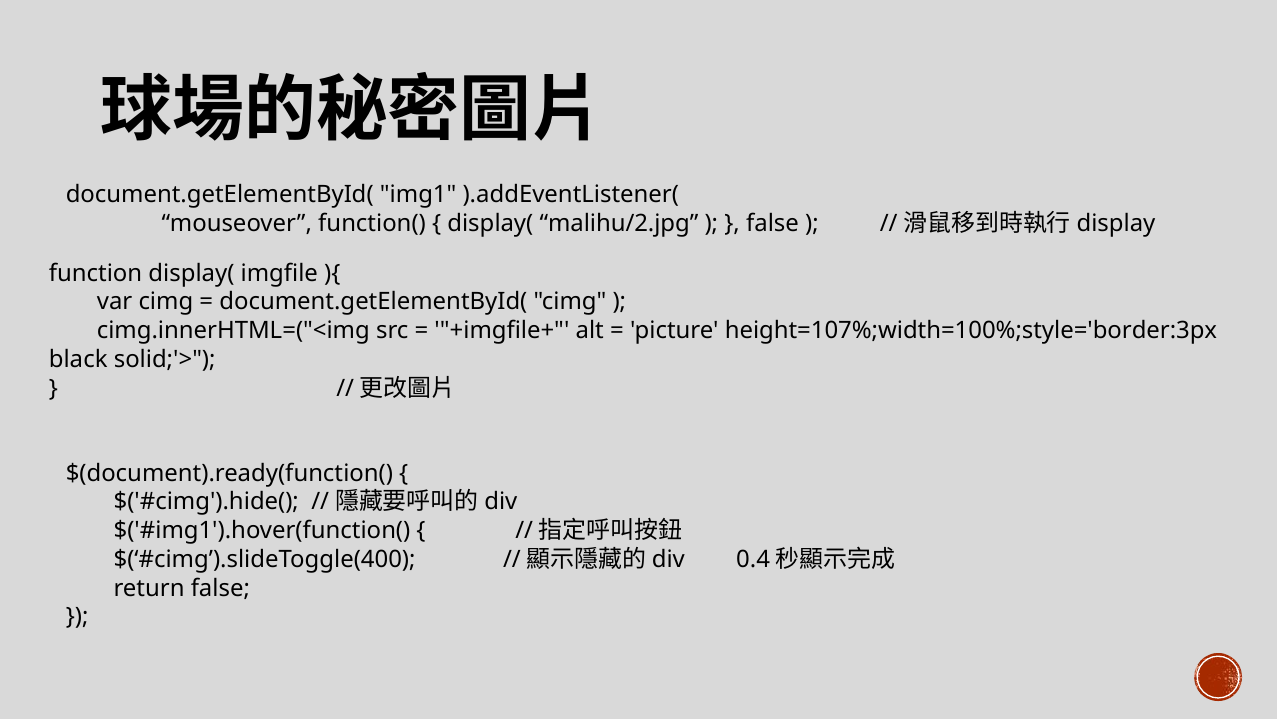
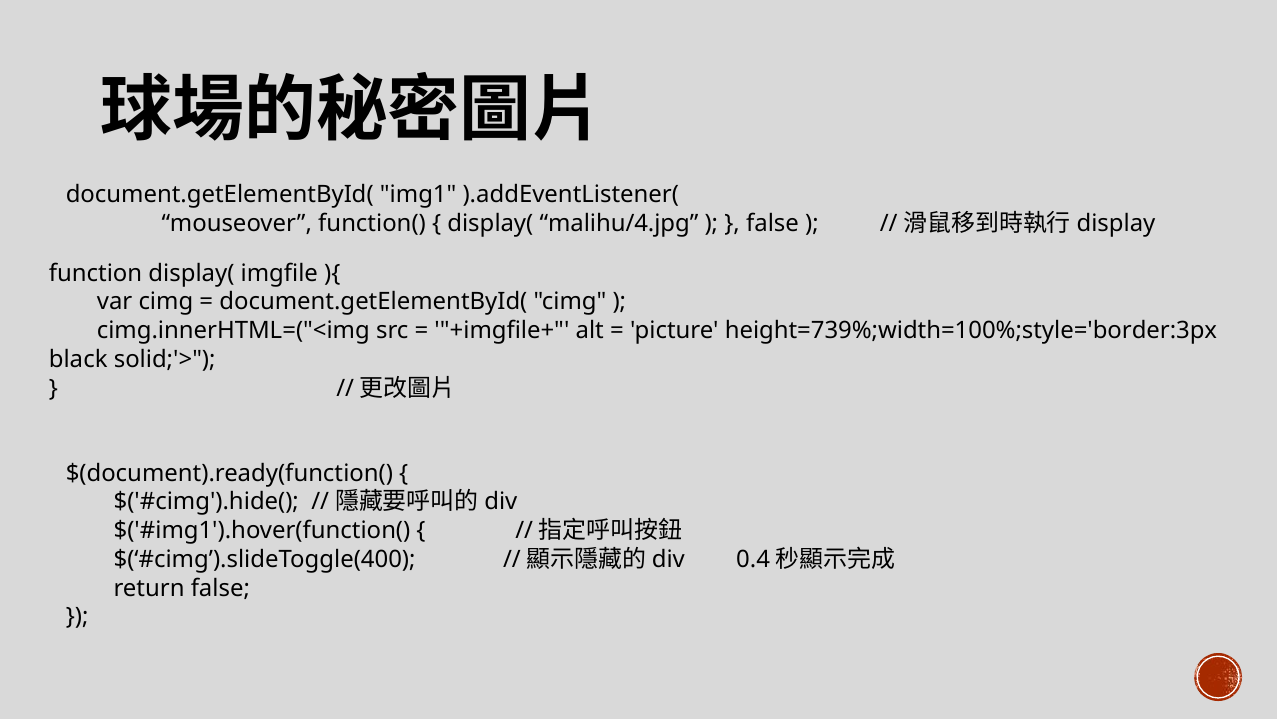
malihu/2.jpg: malihu/2.jpg -> malihu/4.jpg
height=107%;width=100%;style='border:3px: height=107%;width=100%;style='border:3px -> height=739%;width=100%;style='border:3px
